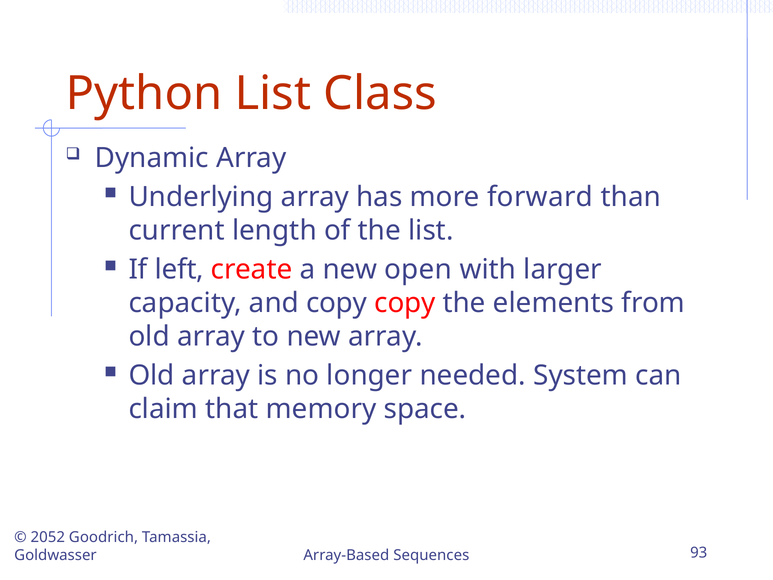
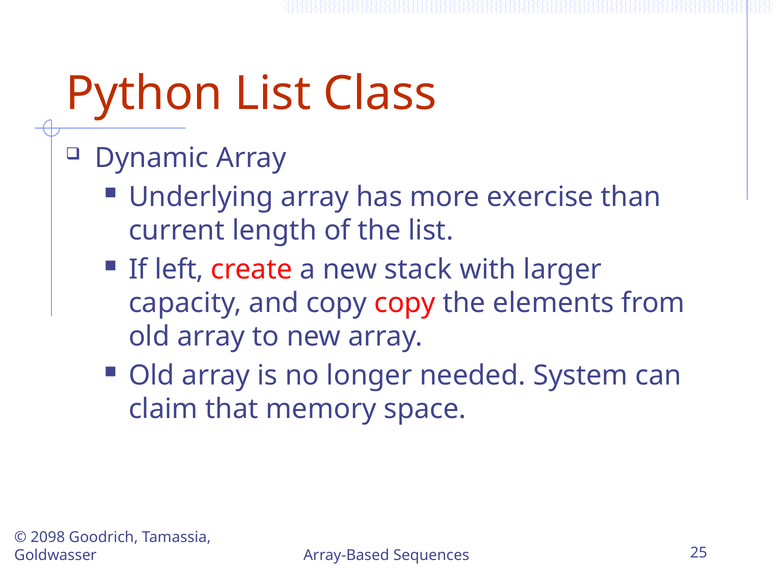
forward: forward -> exercise
open: open -> stack
2052: 2052 -> 2098
93: 93 -> 25
